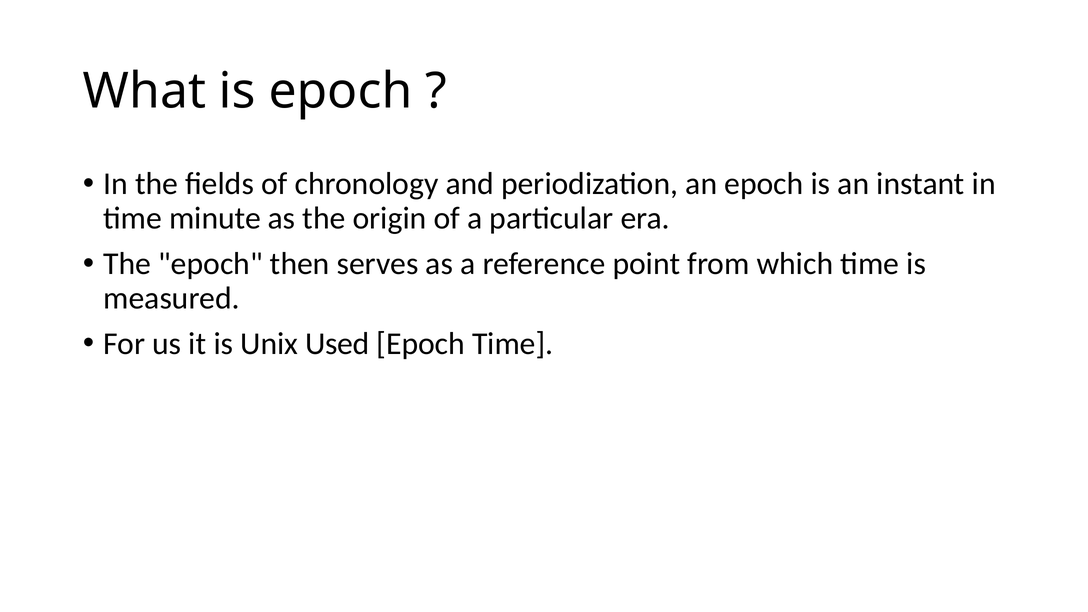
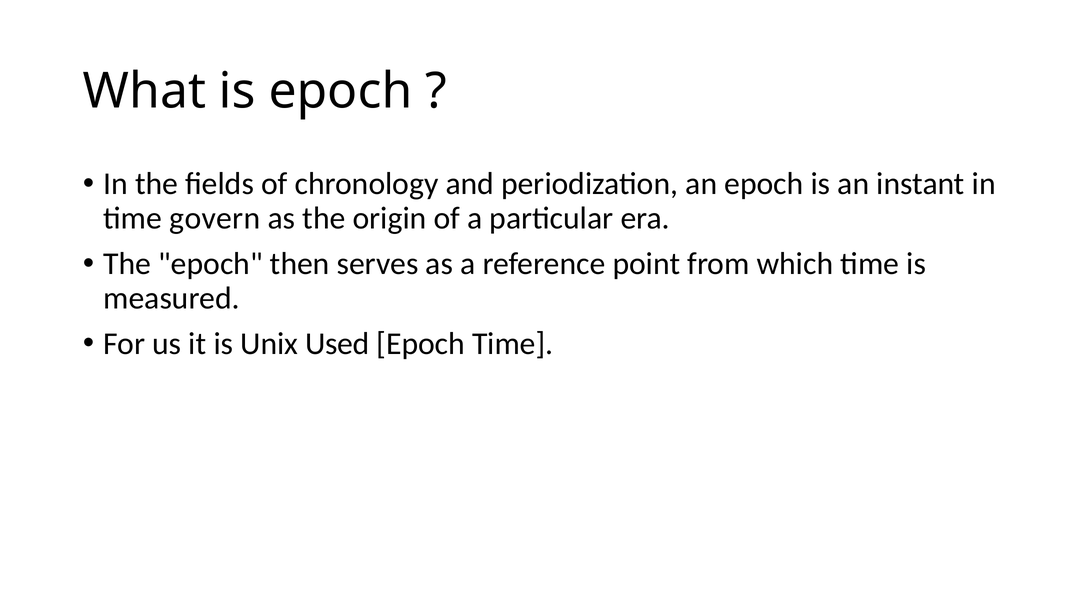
minute: minute -> govern
